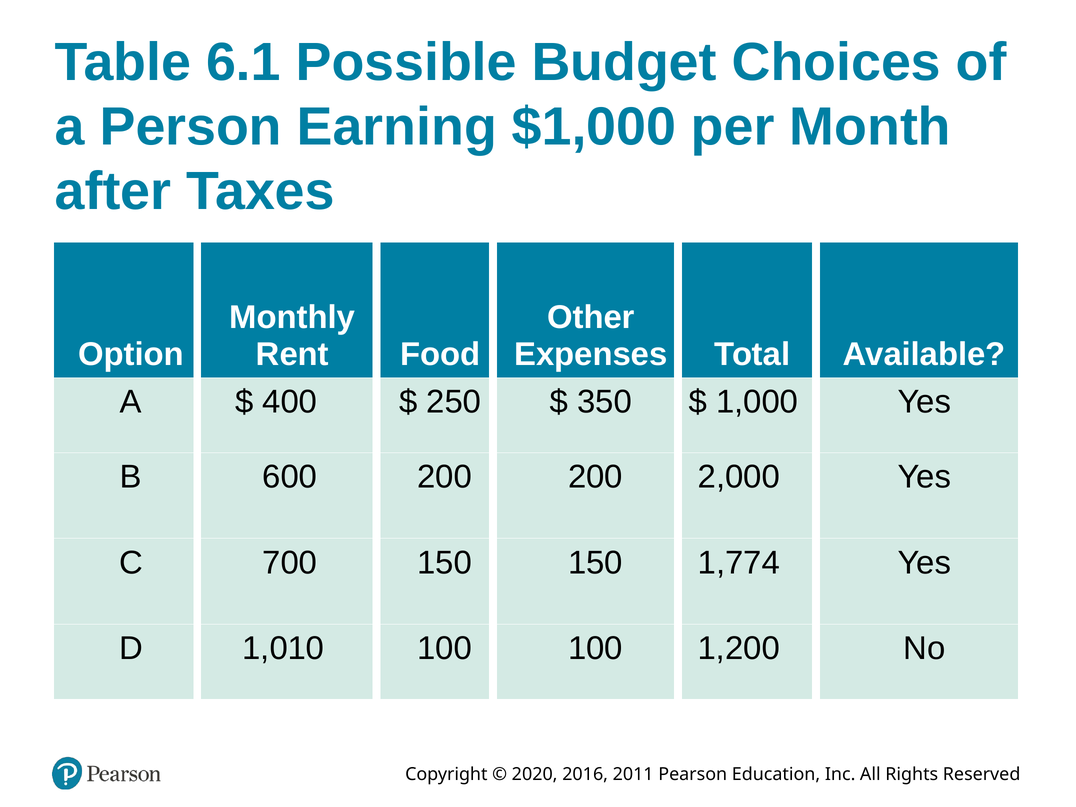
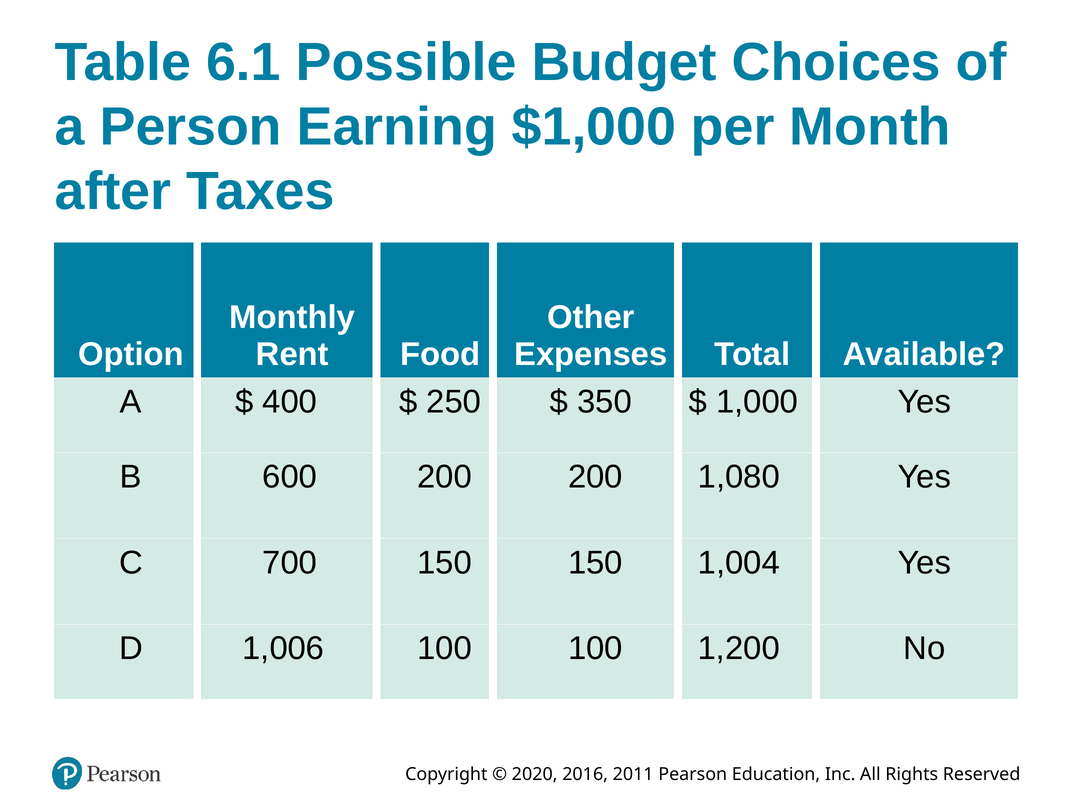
2,000: 2,000 -> 1,080
1,774: 1,774 -> 1,004
1,010: 1,010 -> 1,006
